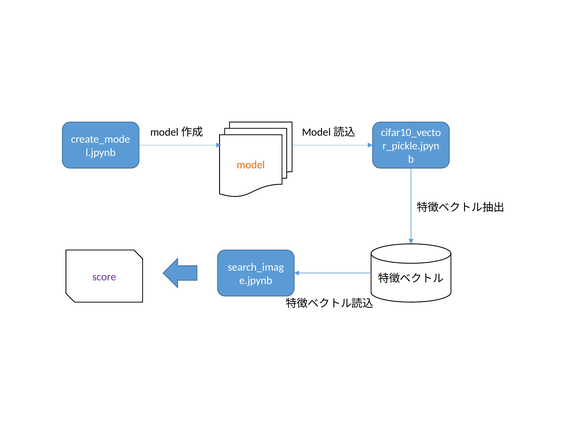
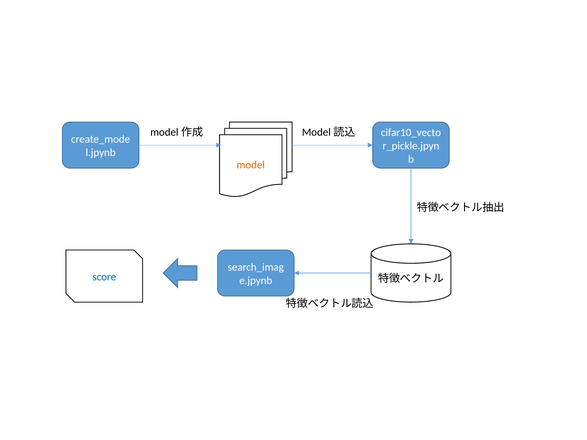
score colour: purple -> blue
